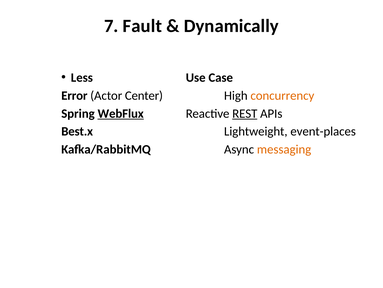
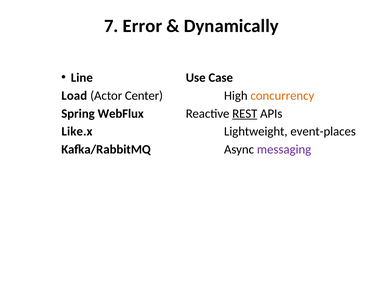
Fault: Fault -> Error
Less: Less -> Line
Error: Error -> Load
WebFlux underline: present -> none
Best.x: Best.x -> Like.x
messaging colour: orange -> purple
